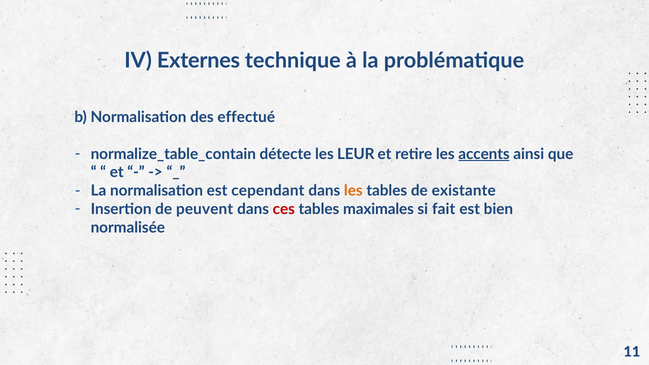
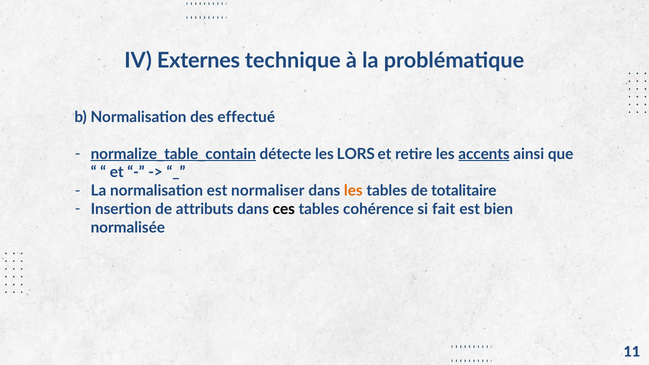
normalize_table_contain underline: none -> present
LEUR: LEUR -> LORS
cependant: cependant -> normaliser
existante: existante -> totalitaire
peuvent: peuvent -> attributs
ces colour: red -> black
maximales: maximales -> cohérence
